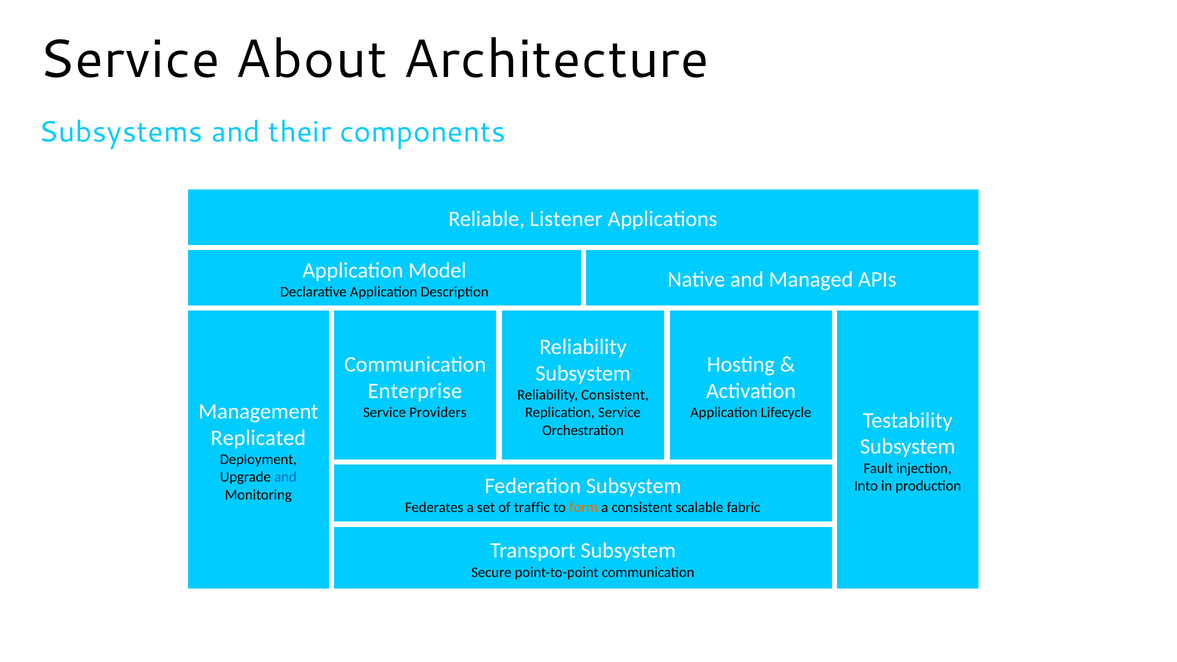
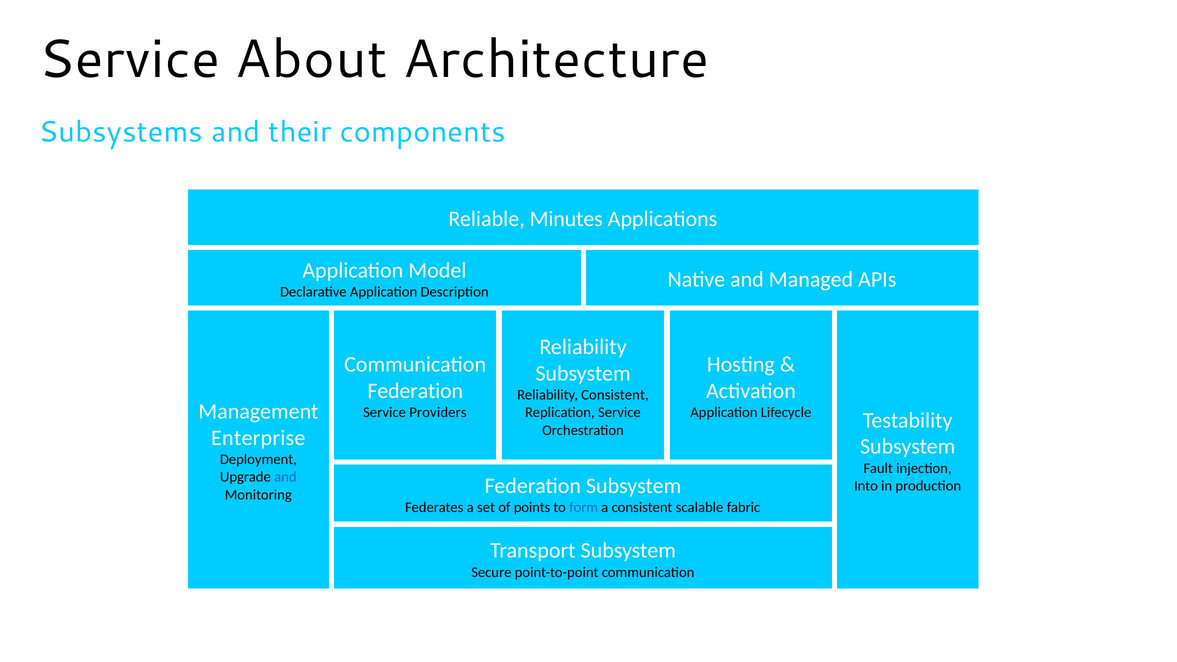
Listener: Listener -> Minutes
Enterprise at (415, 391): Enterprise -> Federation
Replicated: Replicated -> Enterprise
traffic: traffic -> points
form colour: orange -> blue
